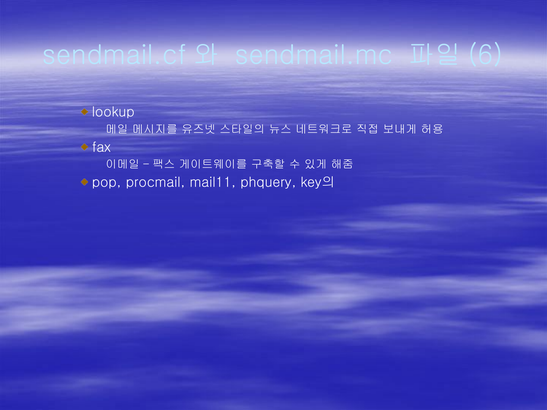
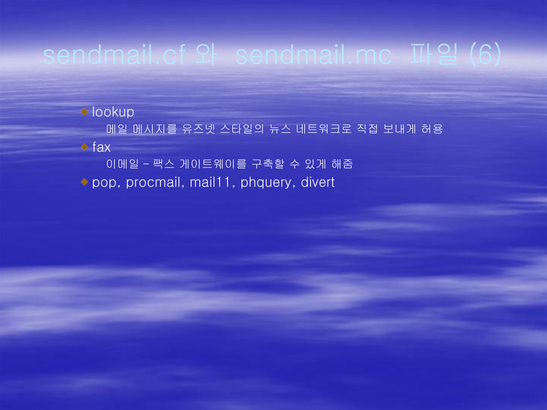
key의: key의 -> divert
